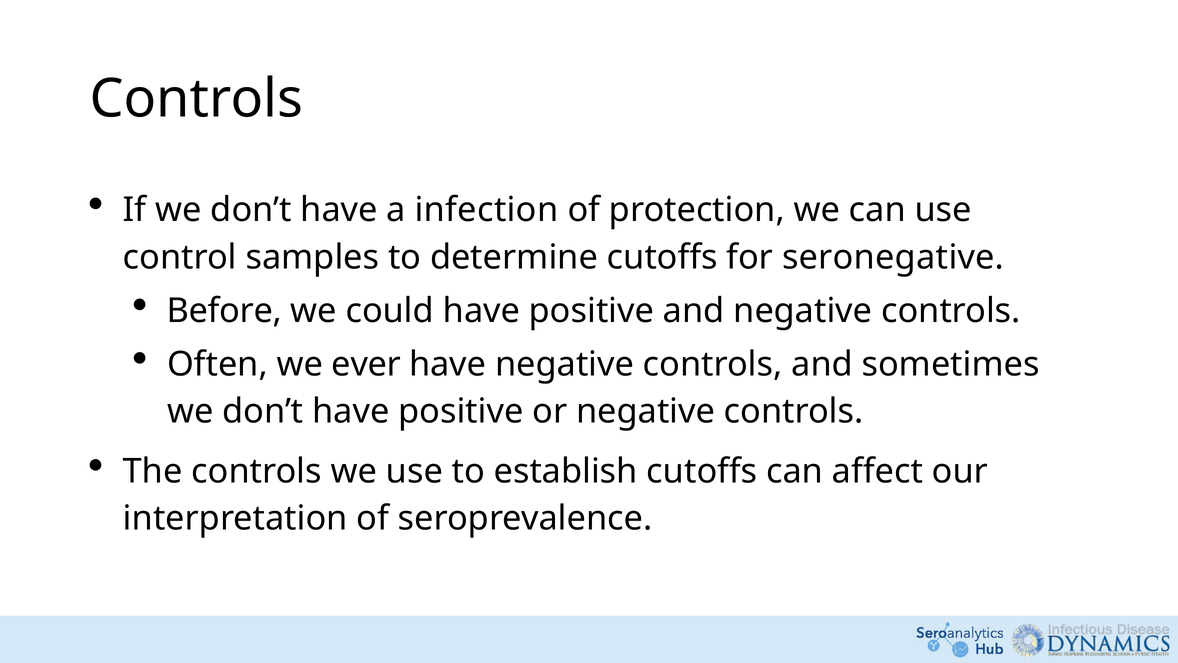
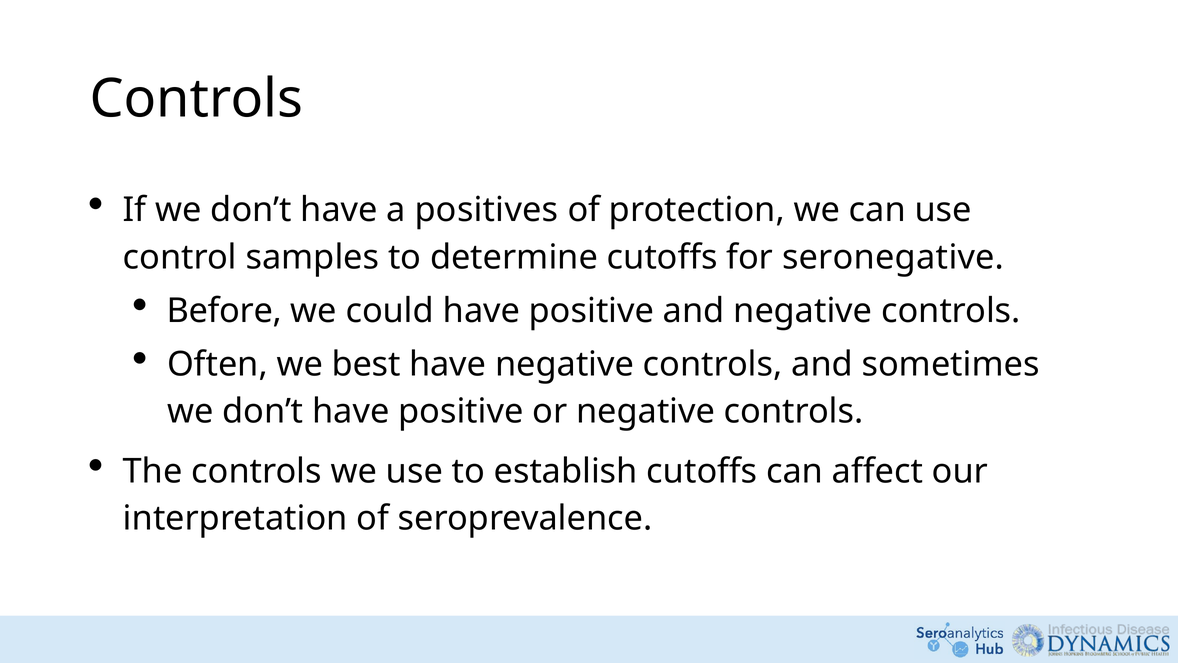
infection: infection -> positives
ever: ever -> best
